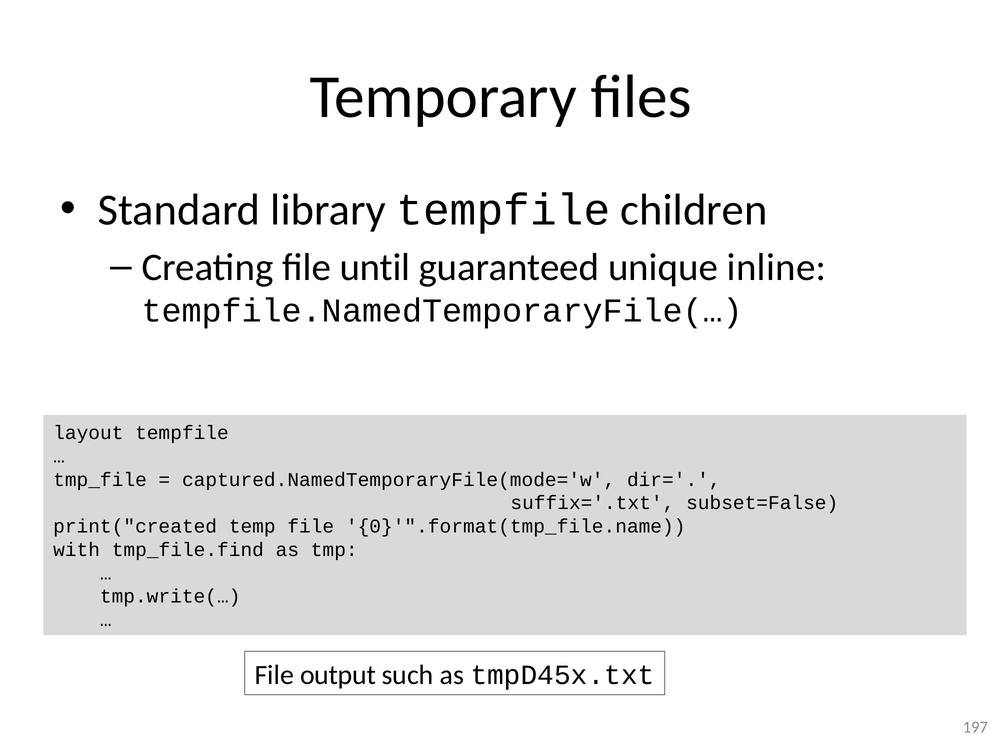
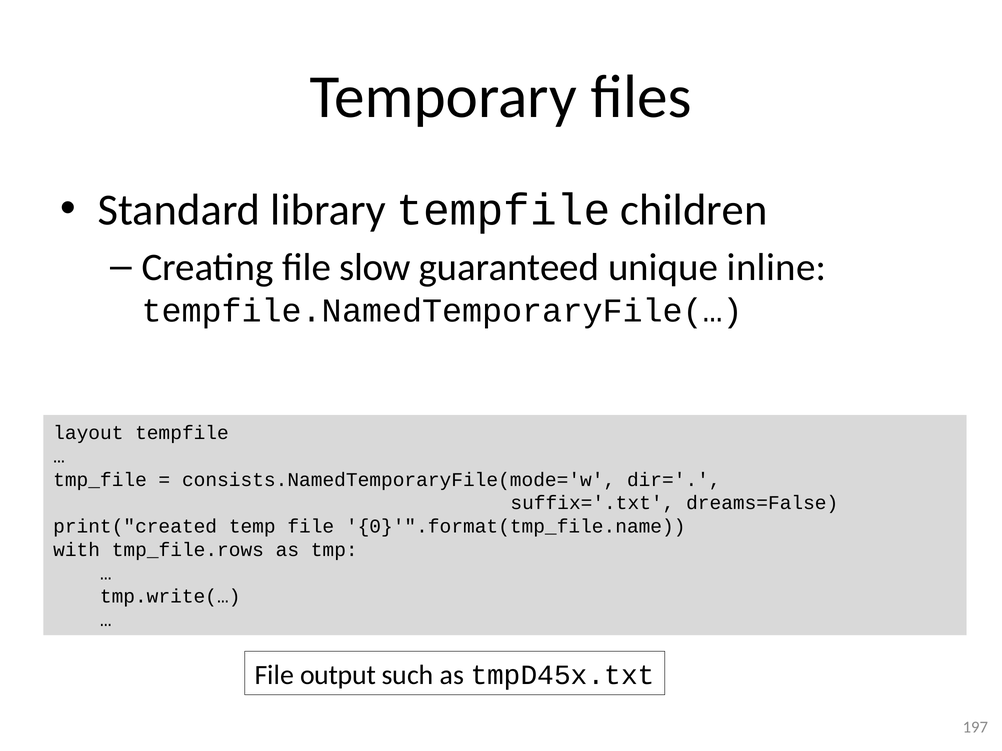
until: until -> slow
captured.NamedTemporaryFile(mode='w: captured.NamedTemporaryFile(mode='w -> consists.NamedTemporaryFile(mode='w
subset=False: subset=False -> dreams=False
tmp_file.find: tmp_file.find -> tmp_file.rows
